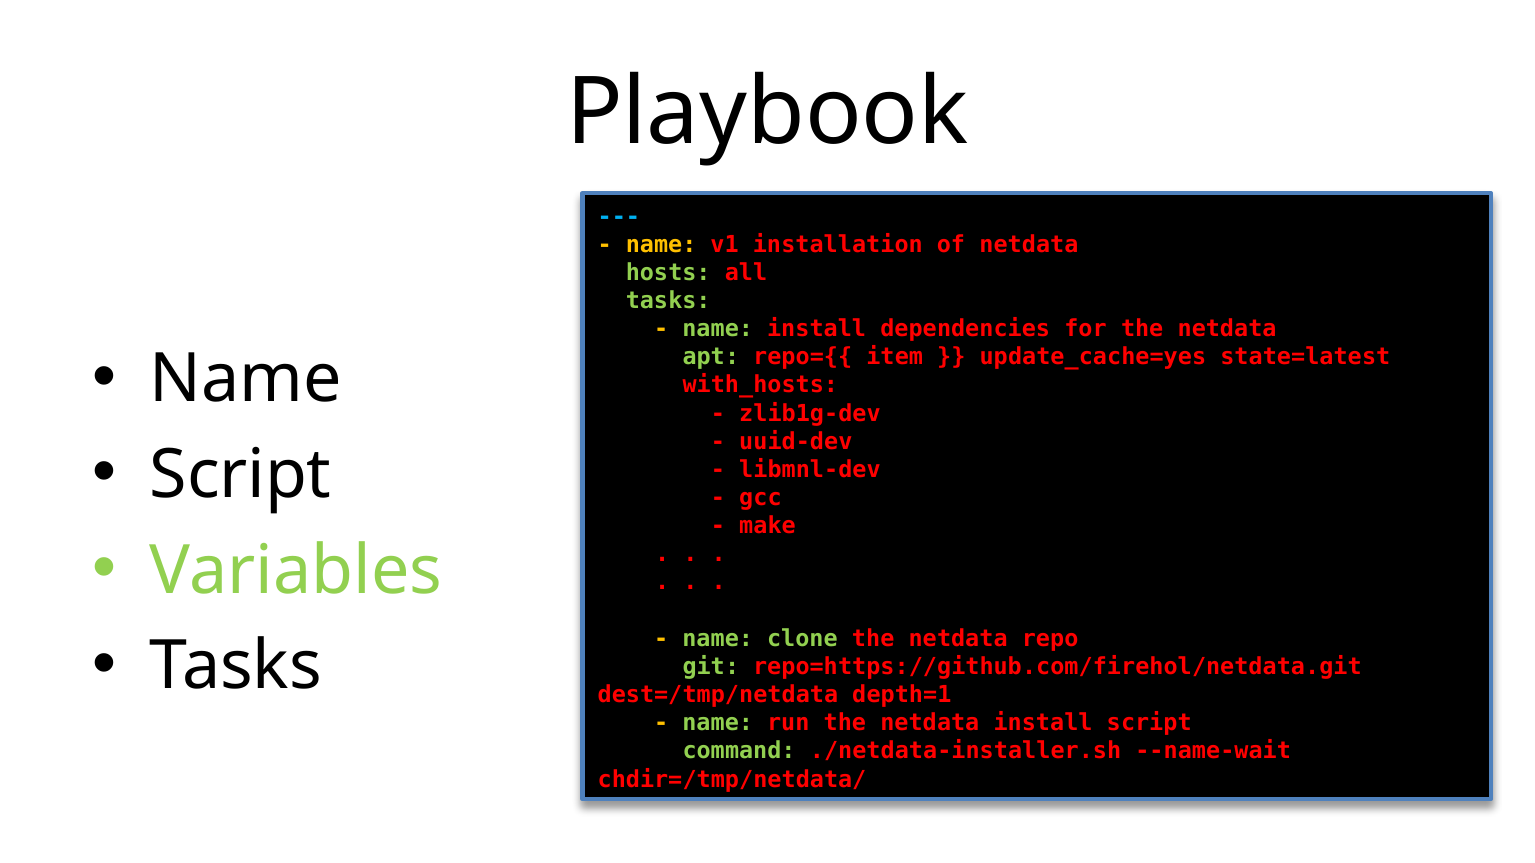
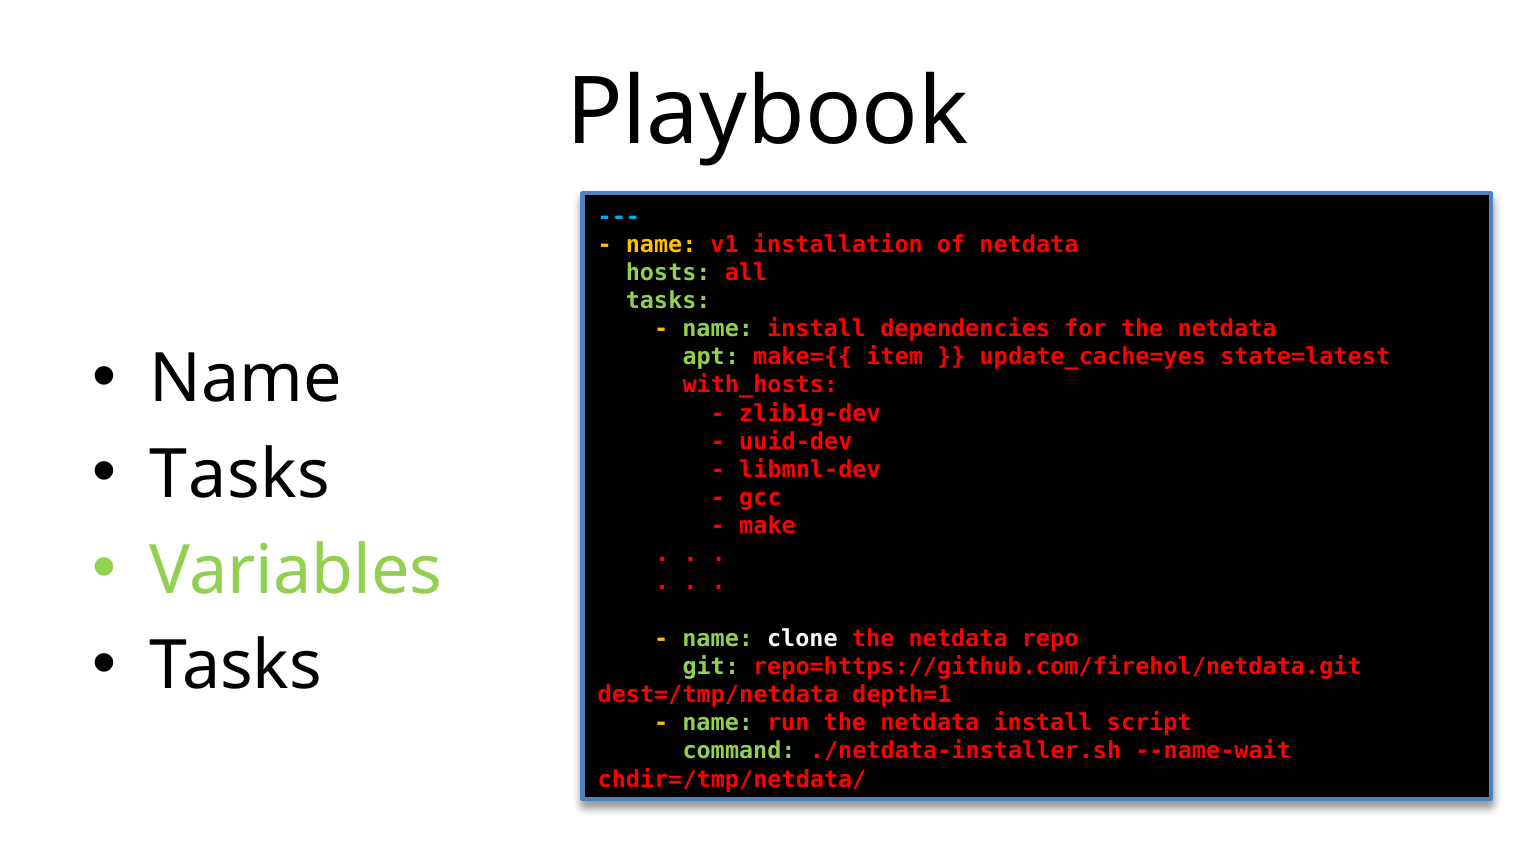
repo={{: repo={{ -> make={{
Script at (241, 475): Script -> Tasks
clone colour: light green -> white
